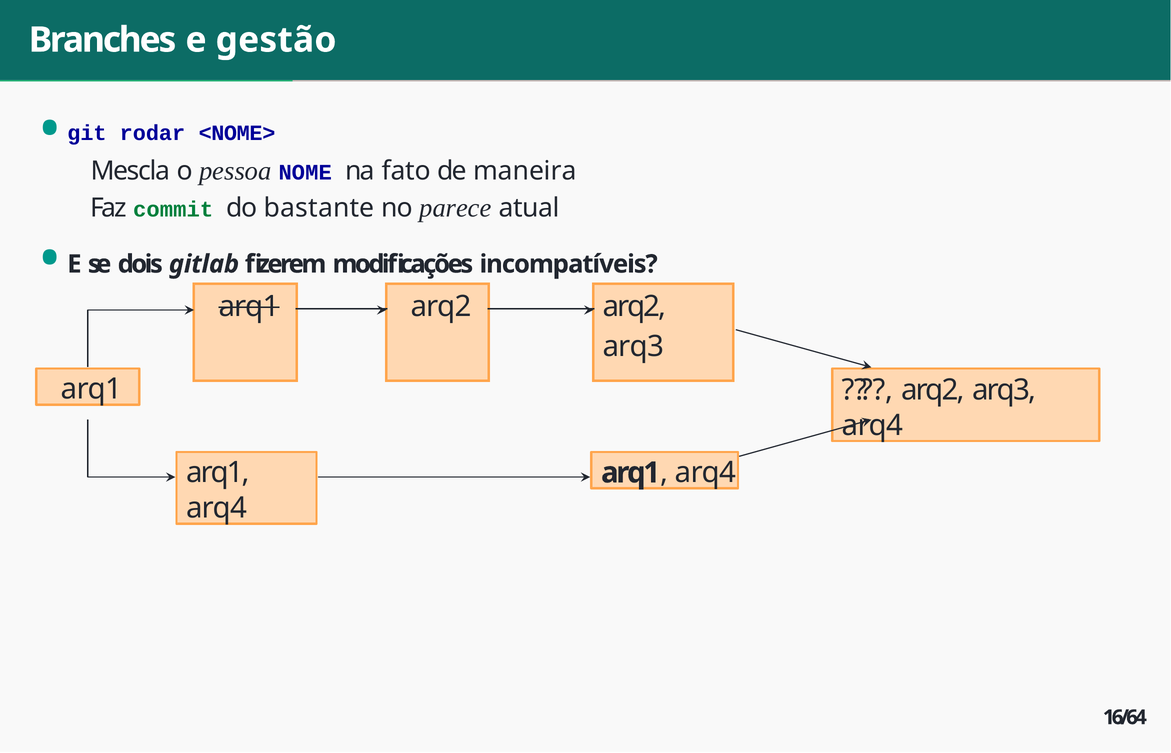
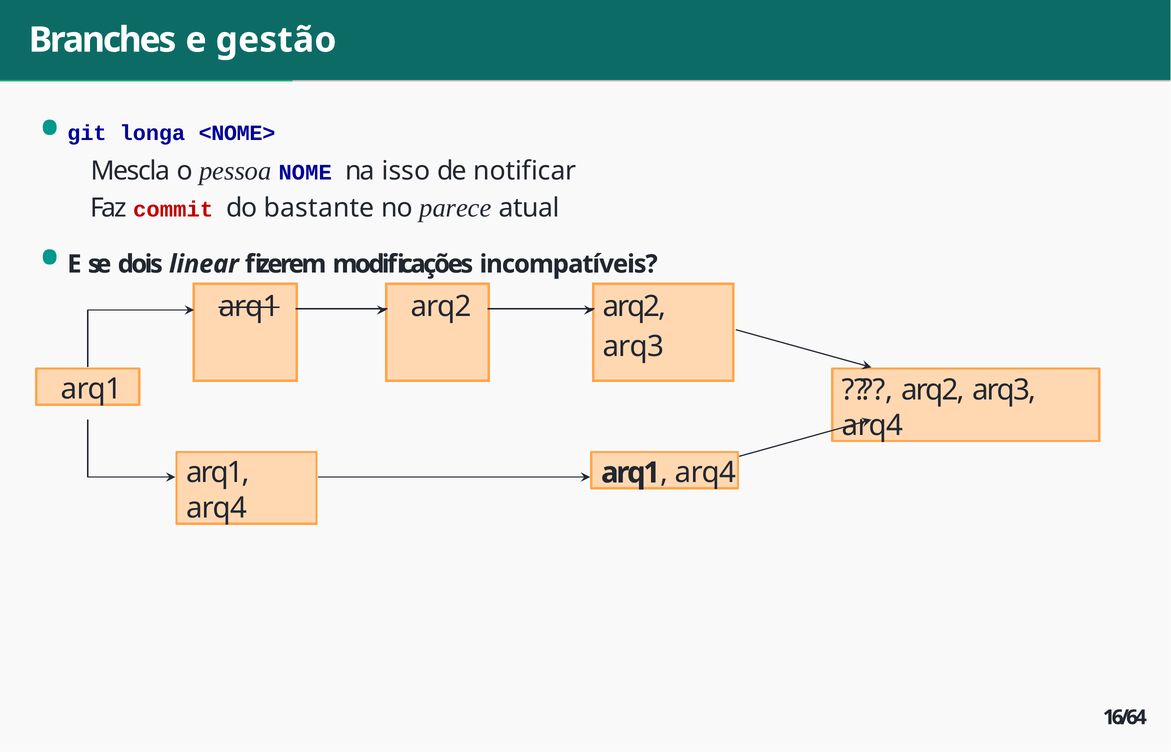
rodar: rodar -> longa
fato: fato -> isso
maneira: maneira -> notificar
commit colour: green -> red
gitlab: gitlab -> linear
